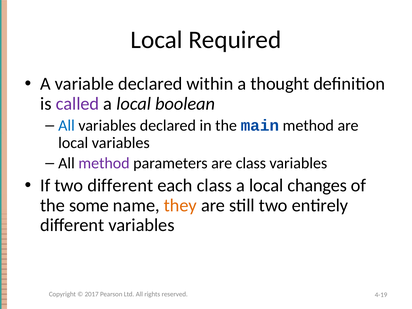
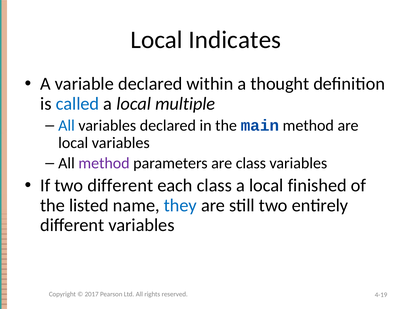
Required: Required -> Indicates
called colour: purple -> blue
boolean: boolean -> multiple
changes: changes -> finished
some: some -> listed
they colour: orange -> blue
